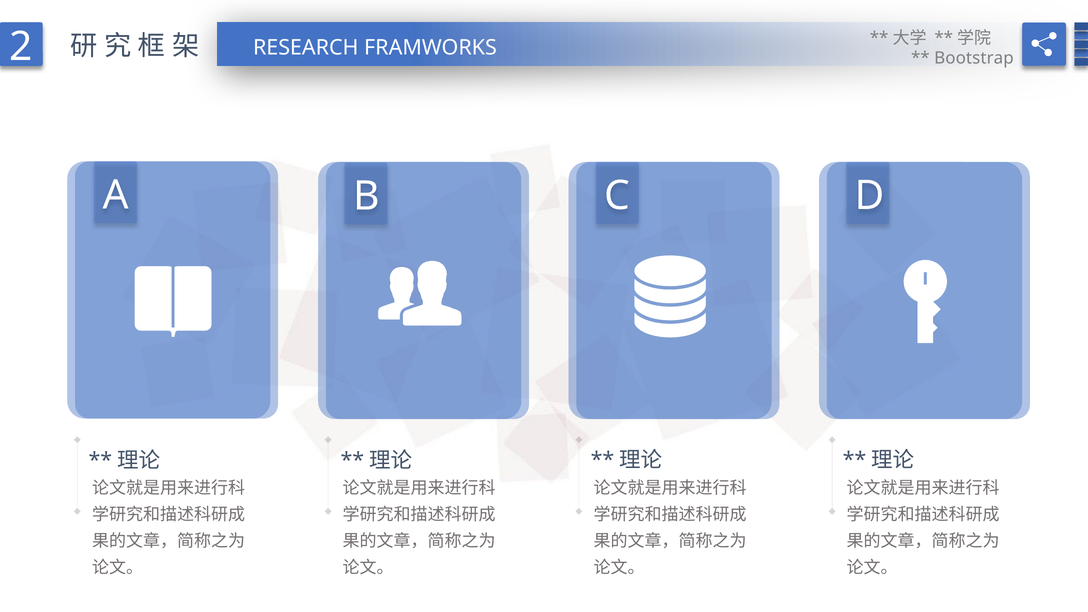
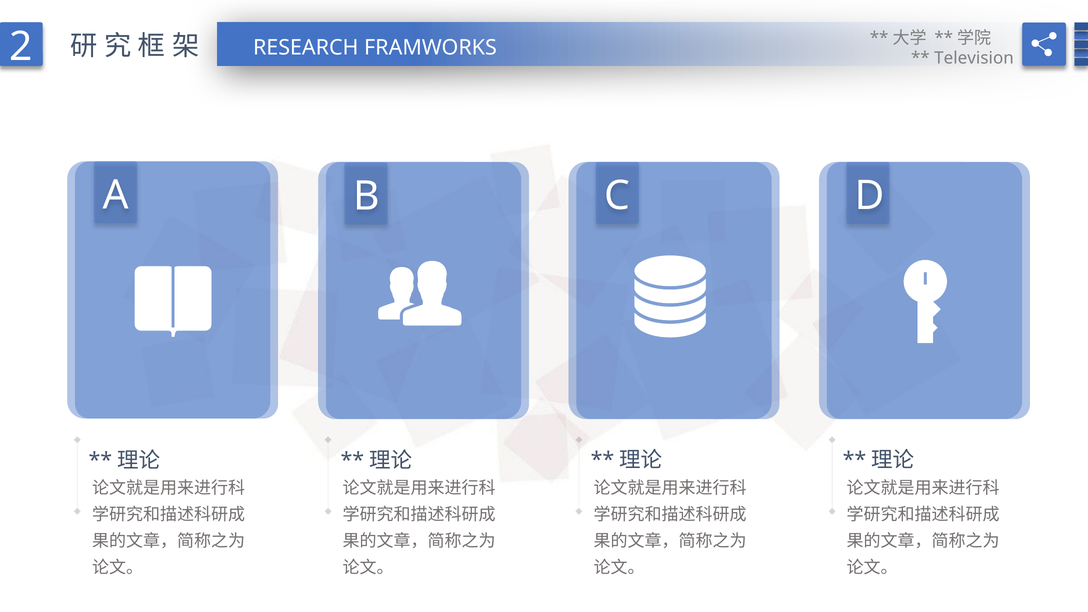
Bootstrap: Bootstrap -> Television
